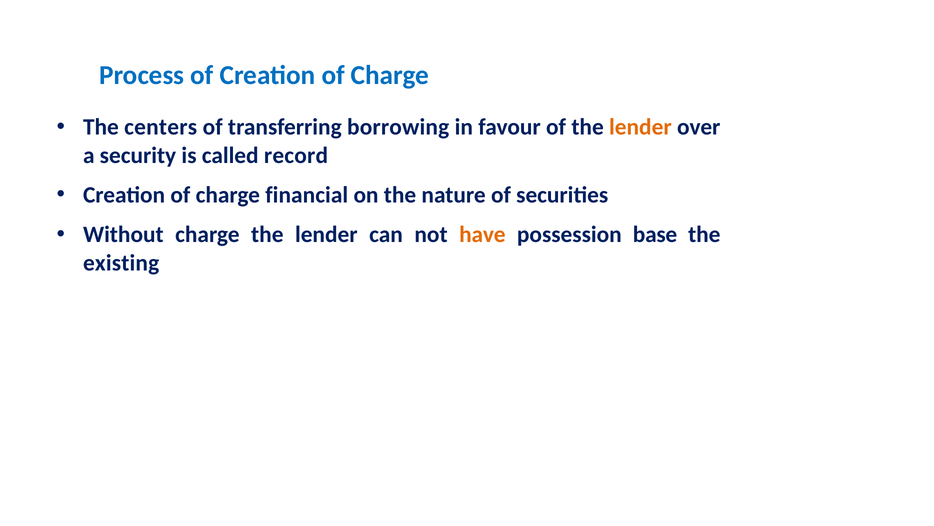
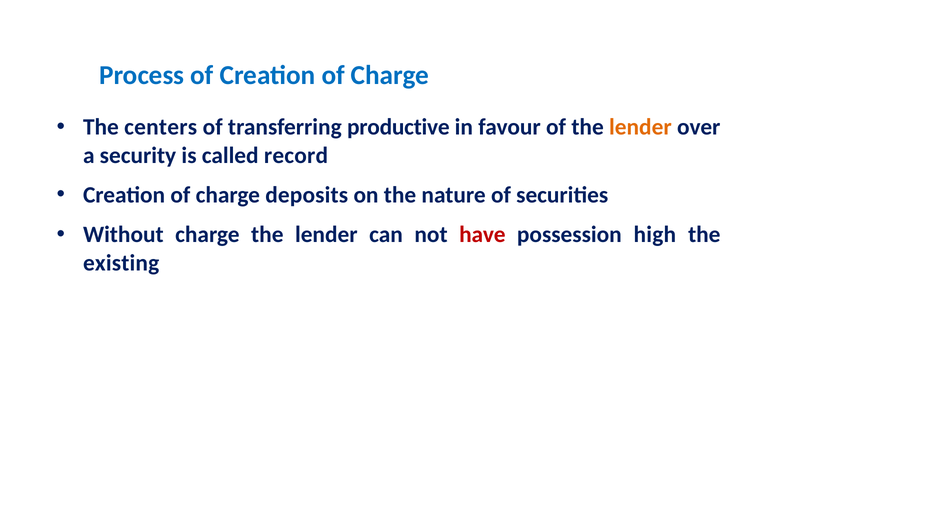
borrowing: borrowing -> productive
financial: financial -> deposits
have colour: orange -> red
base: base -> high
